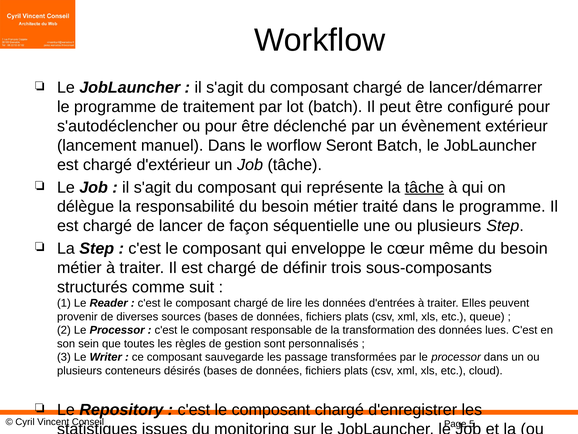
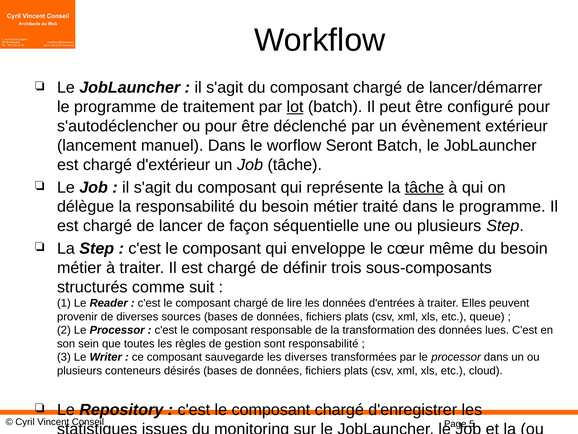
lot underline: none -> present
sont personnalisés: personnalisés -> responsabilité
les passage: passage -> diverses
